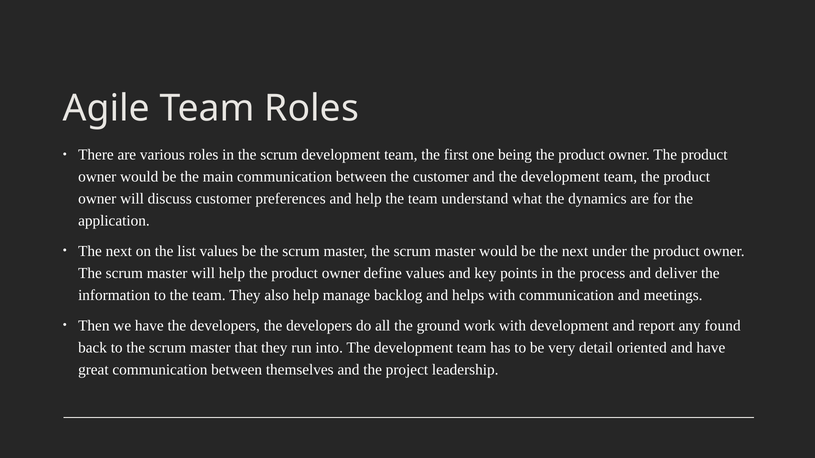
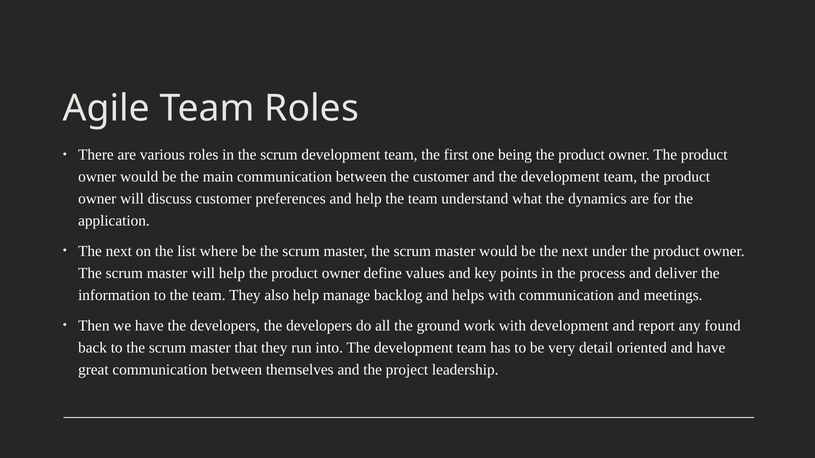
list values: values -> where
